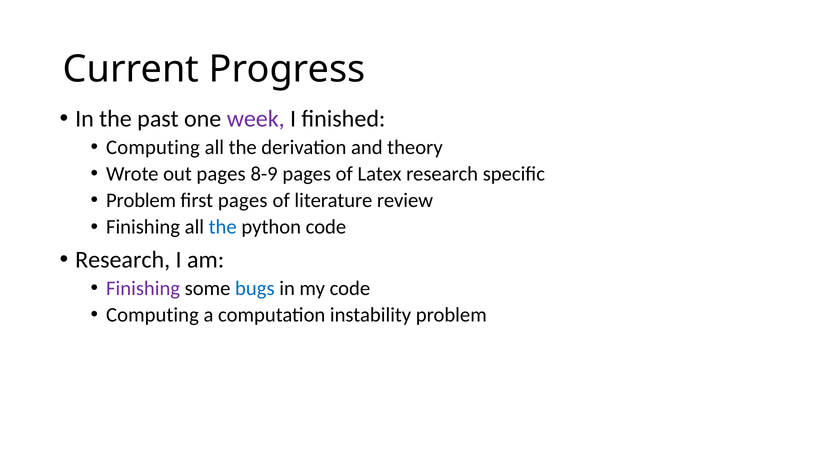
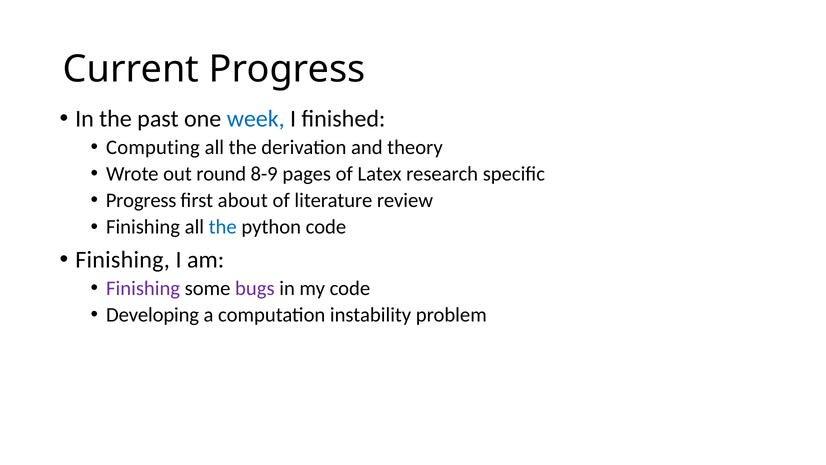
week colour: purple -> blue
out pages: pages -> round
Problem at (141, 200): Problem -> Progress
first pages: pages -> about
Research at (123, 260): Research -> Finishing
bugs colour: blue -> purple
Computing at (152, 315): Computing -> Developing
